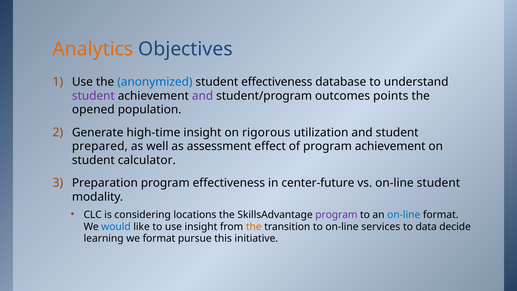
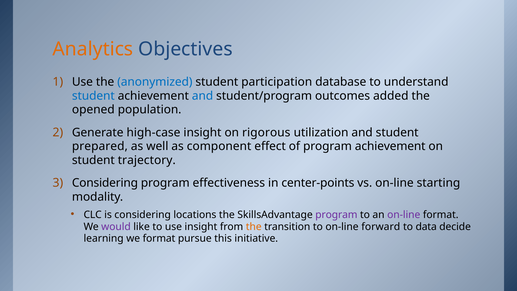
student effectiveness: effectiveness -> participation
student at (93, 96) colour: purple -> blue
and at (203, 96) colour: purple -> blue
points: points -> added
high-time: high-time -> high-case
assessment: assessment -> component
calculator: calculator -> trajectory
Preparation at (105, 183): Preparation -> Considering
center-future: center-future -> center-points
on-line student: student -> starting
on-line at (404, 215) colour: blue -> purple
would colour: blue -> purple
services: services -> forward
